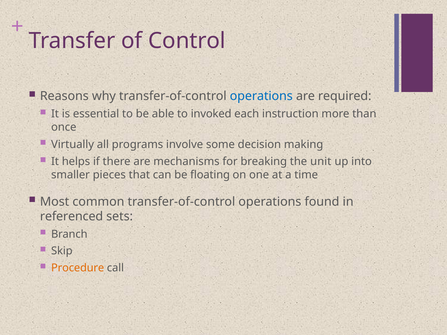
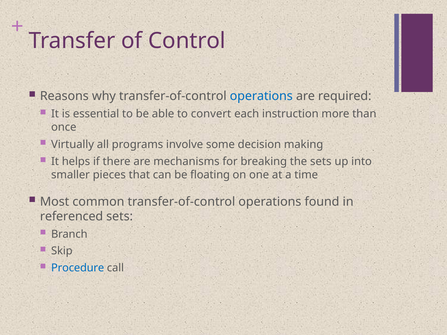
invoked: invoked -> convert
the unit: unit -> sets
Procedure colour: orange -> blue
